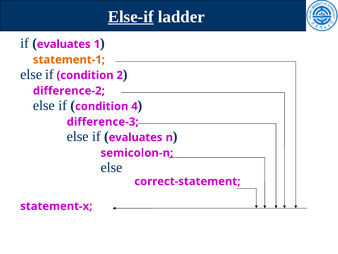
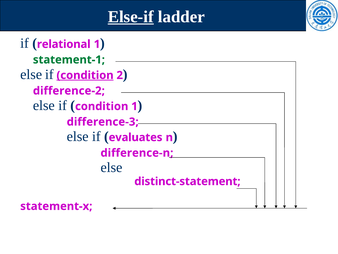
evaluates at (64, 44): evaluates -> relational
statement-1 colour: orange -> green
condition at (85, 75) underline: none -> present
condition 4: 4 -> 1
semicolon-n: semicolon-n -> difference-n
correct-statement: correct-statement -> distinct-statement
